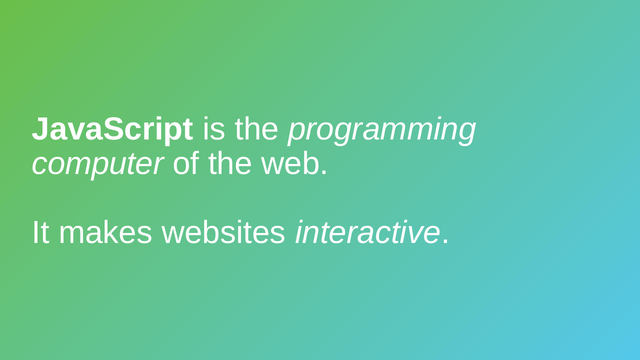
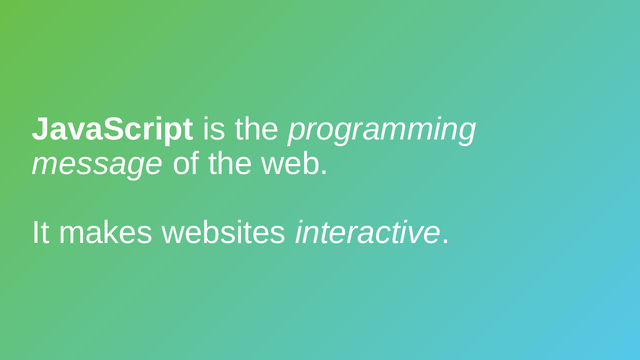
computer: computer -> message
